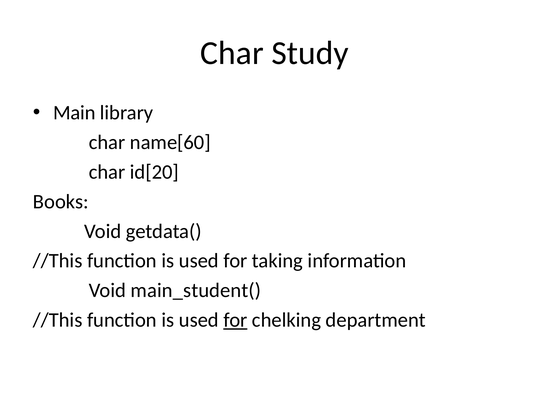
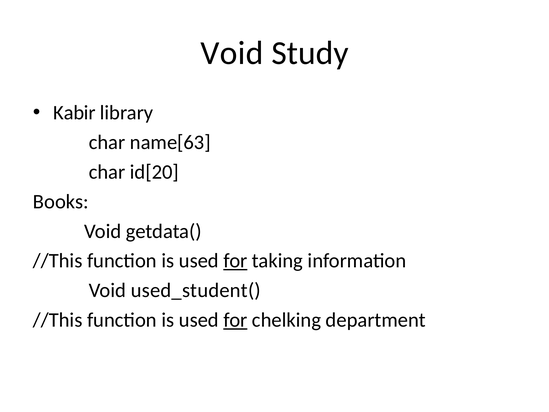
Char at (232, 53): Char -> Void
Main: Main -> Kabir
name[60: name[60 -> name[63
for at (235, 261) underline: none -> present
main_student(: main_student( -> used_student(
